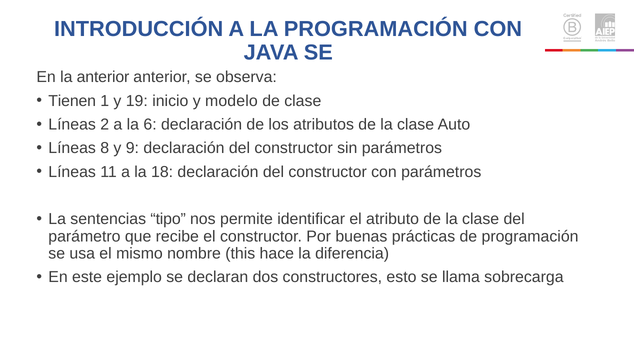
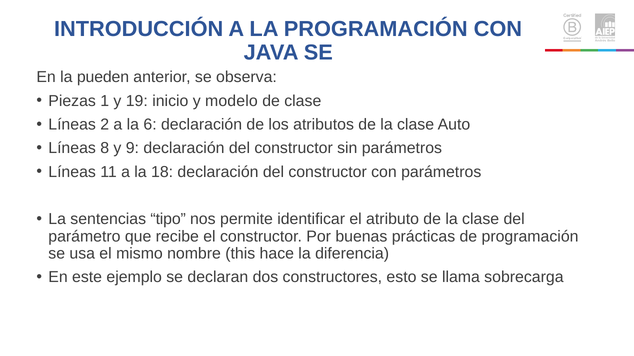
la anterior: anterior -> pueden
Tienen: Tienen -> Piezas
